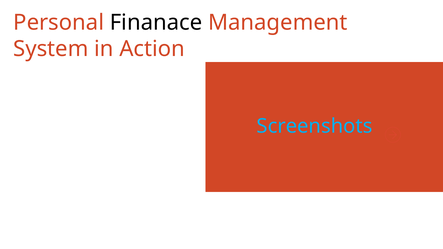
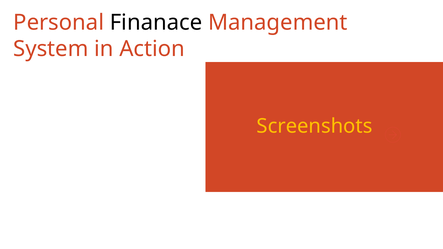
Screenshots colour: light blue -> yellow
